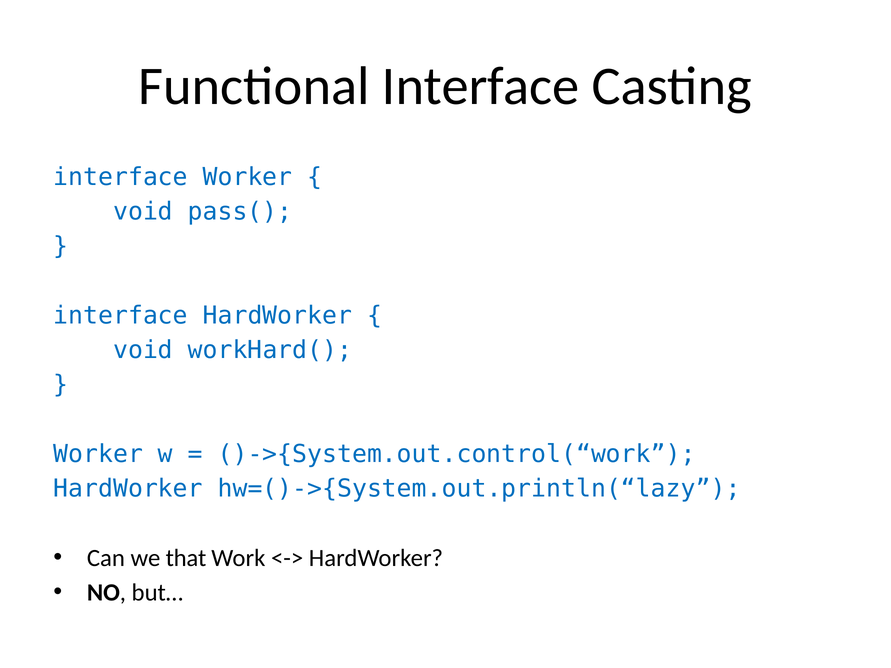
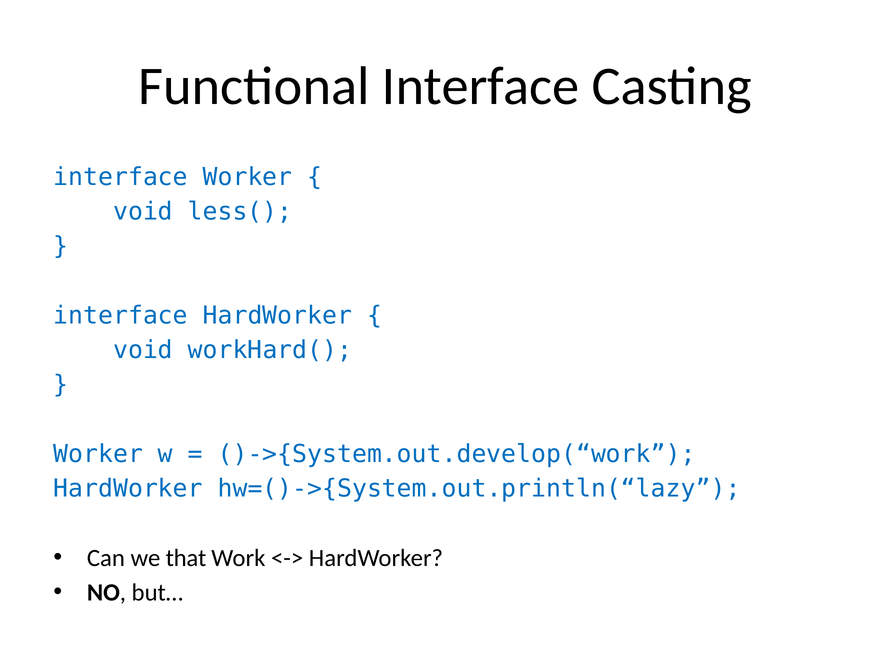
pass(: pass( -> less(
)->{System.out.control(“work: )->{System.out.control(“work -> )->{System.out.develop(“work
